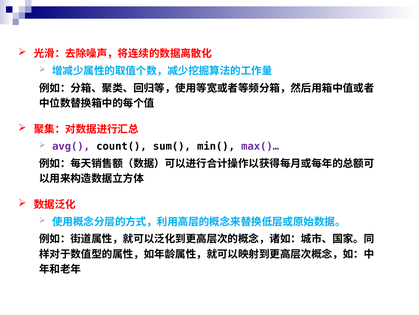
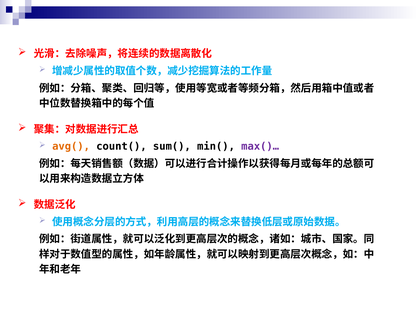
avg( colour: purple -> orange
